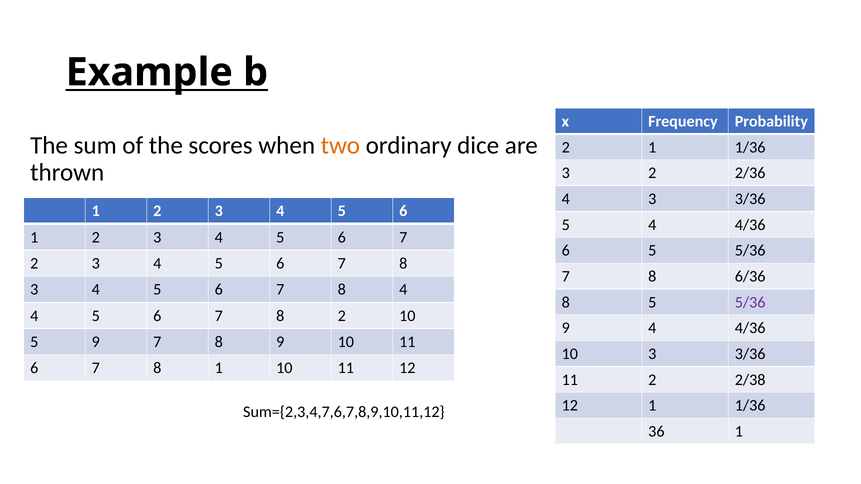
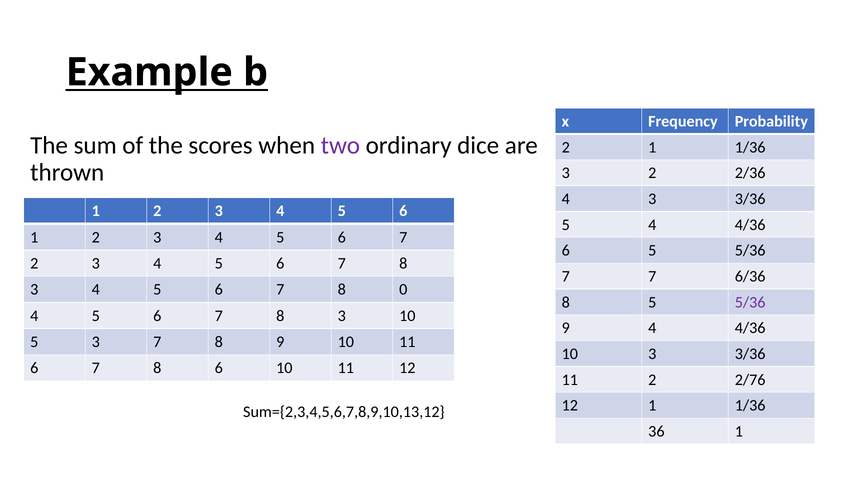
two colour: orange -> purple
8 at (652, 277): 8 -> 7
8 4: 4 -> 0
2 at (342, 316): 2 -> 3
5 9: 9 -> 3
8 1: 1 -> 6
2/38: 2/38 -> 2/76
Sum={2,3,4,7,6,7,8,9,10,11,12: Sum={2,3,4,7,6,7,8,9,10,11,12 -> Sum={2,3,4,5,6,7,8,9,10,13,12
